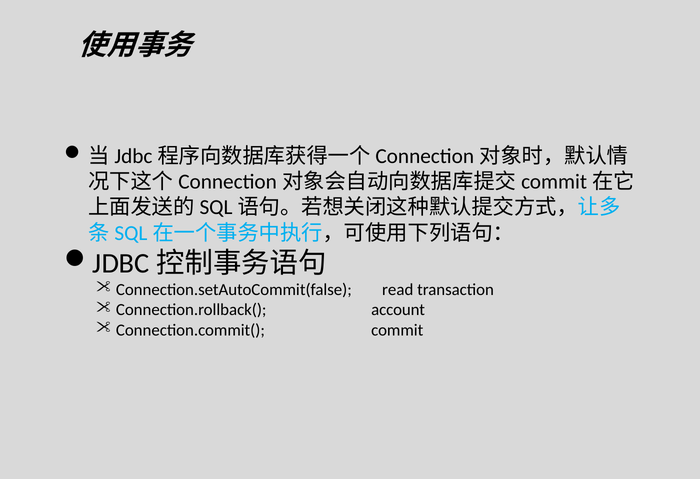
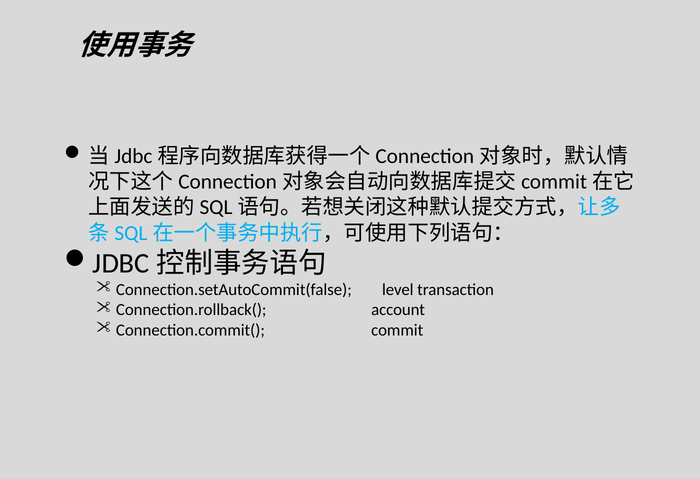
read: read -> level
